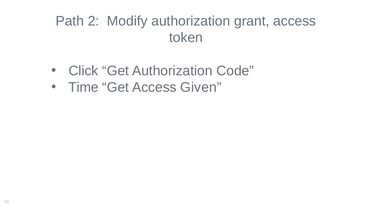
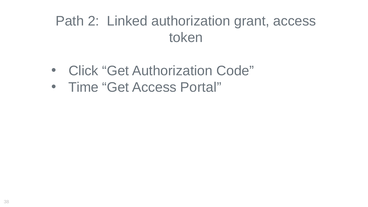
Modify: Modify -> Linked
Given: Given -> Portal
